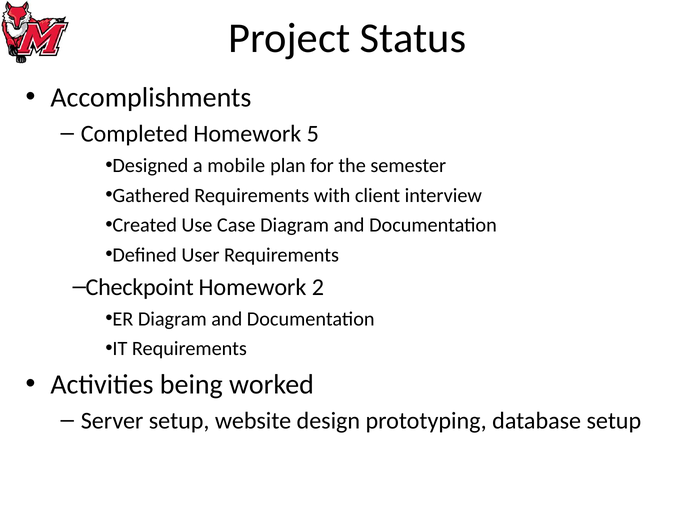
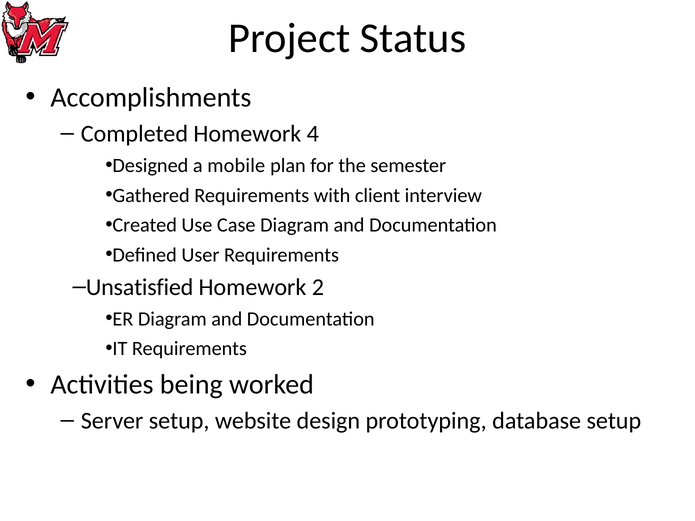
5: 5 -> 4
Checkpoint: Checkpoint -> Unsatisfied
